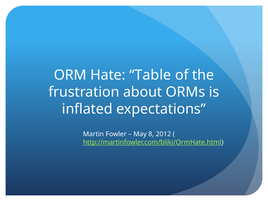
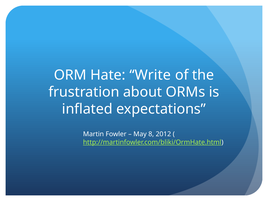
Table: Table -> Write
